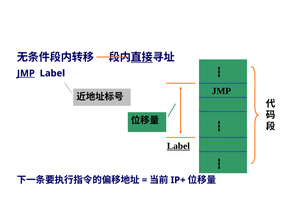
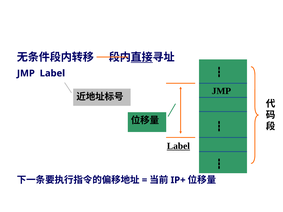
JMP at (26, 73) underline: present -> none
